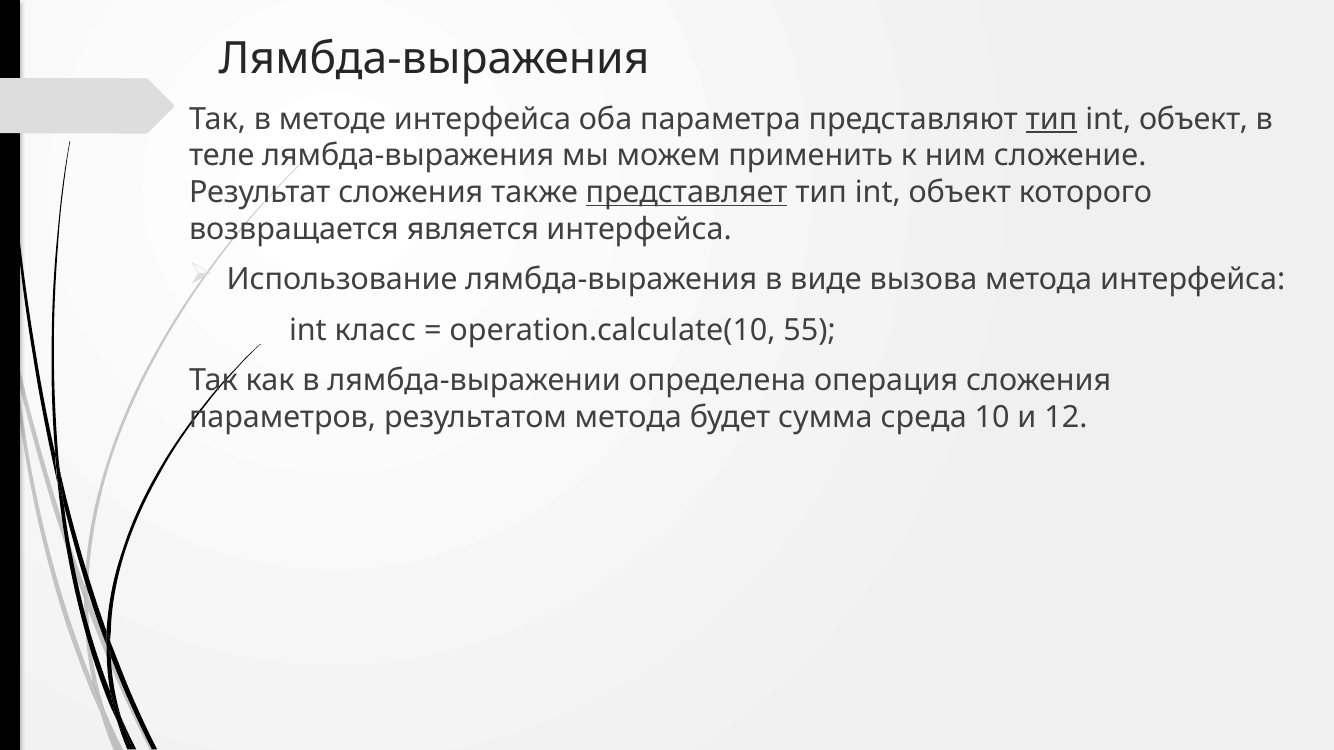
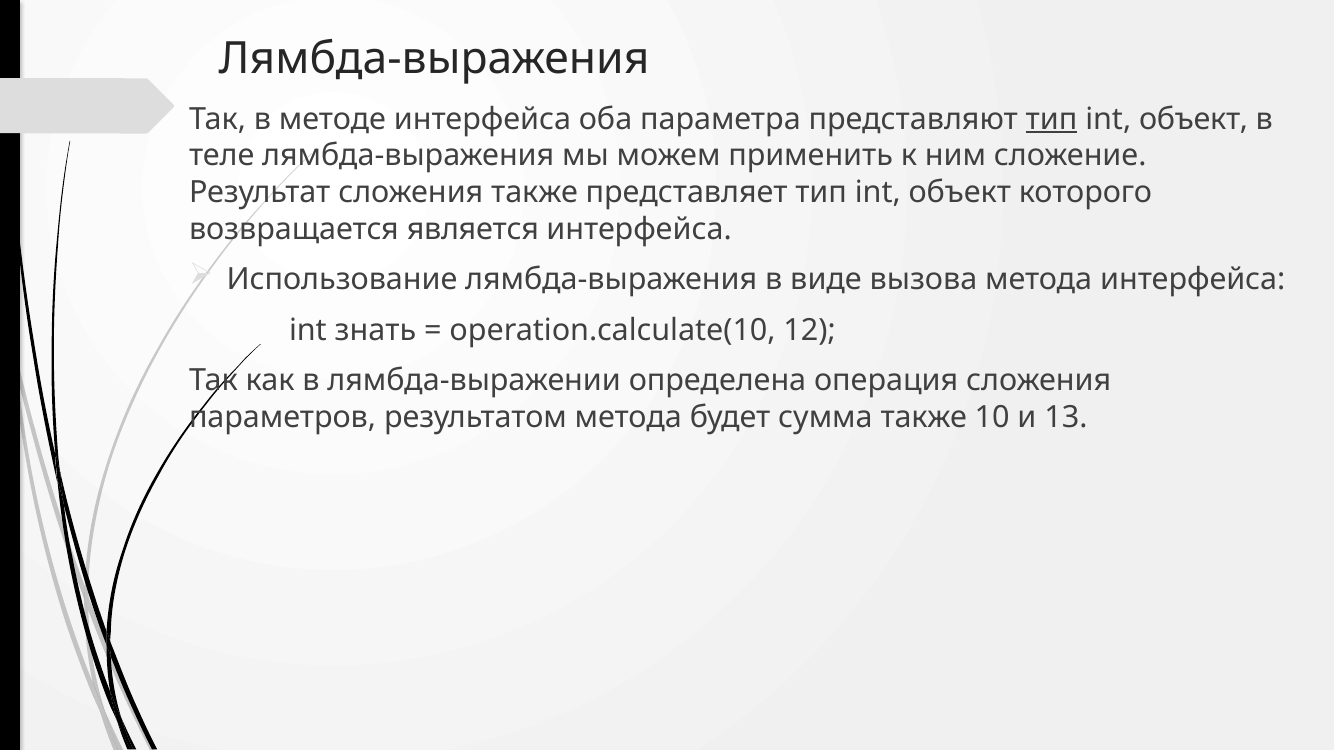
представляет underline: present -> none
класс: класс -> знать
55: 55 -> 12
сумма среда: среда -> также
12: 12 -> 13
